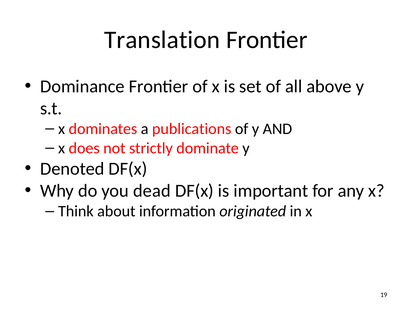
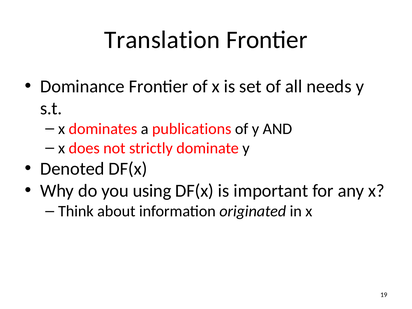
above: above -> needs
dead: dead -> using
